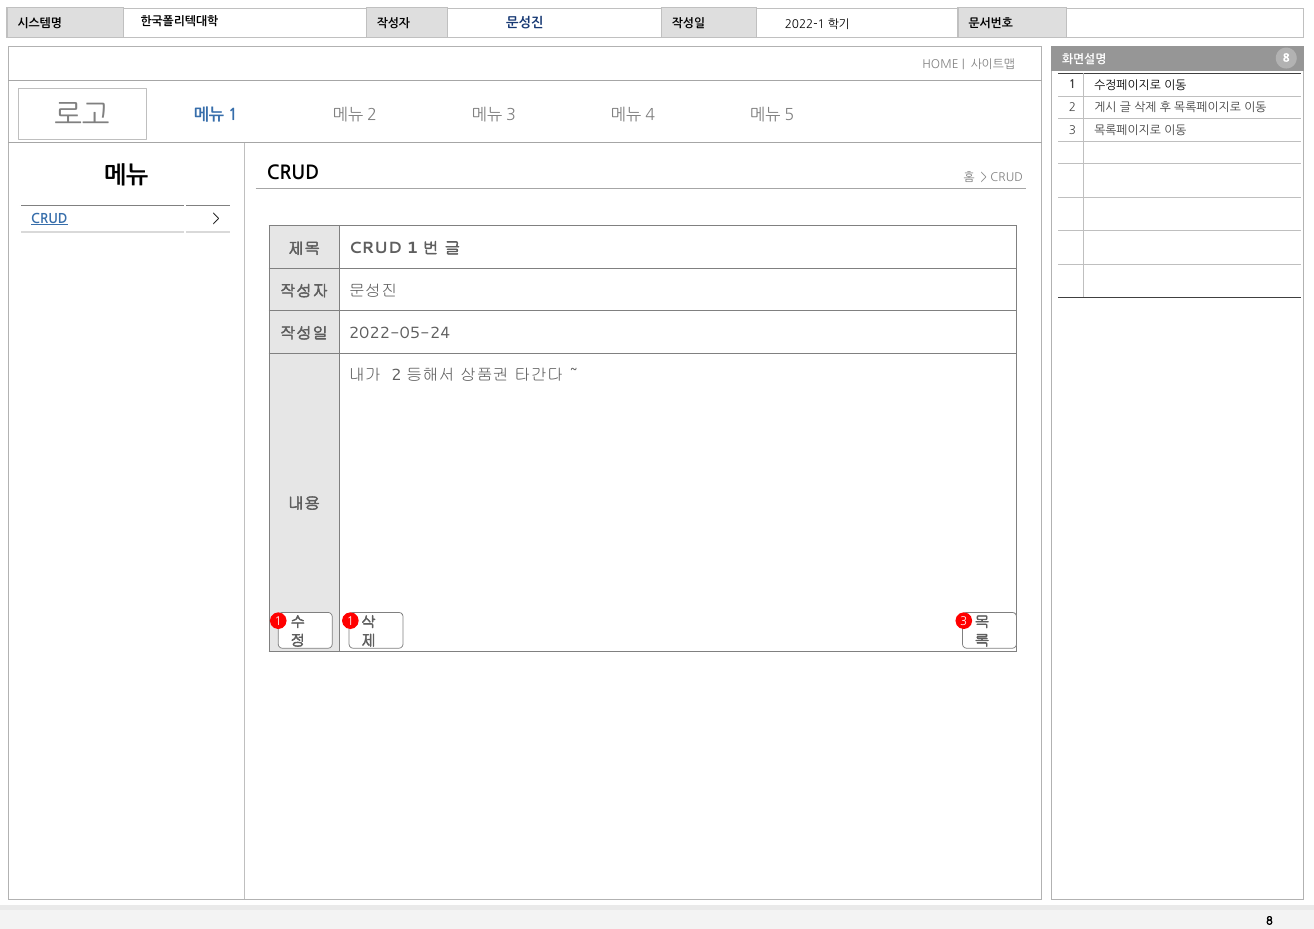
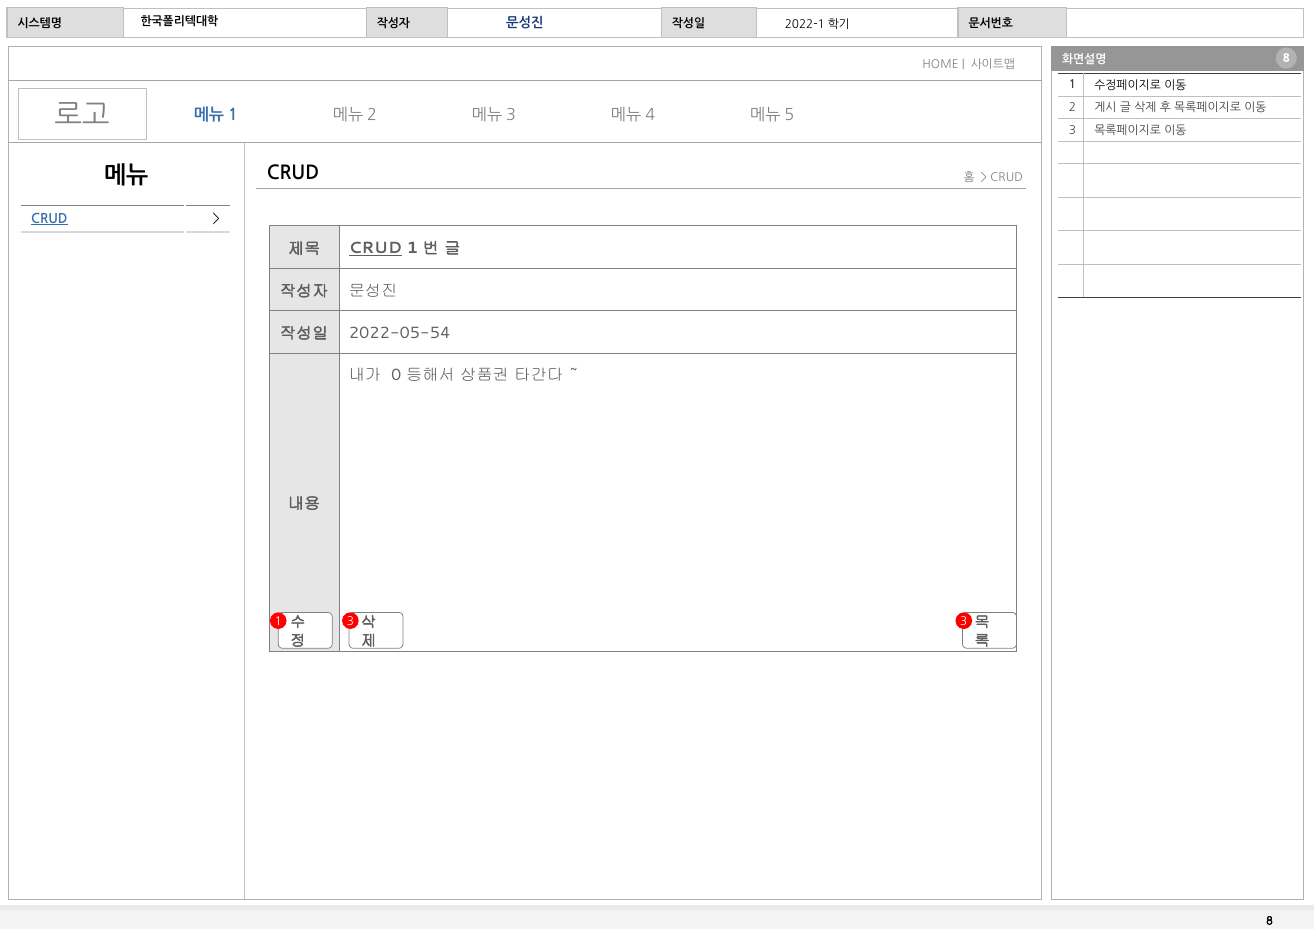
CRUD at (375, 248) underline: none -> present
2022-05-24: 2022-05-24 -> 2022-05-54
2 at (396, 376): 2 -> 0
1 1: 1 -> 3
